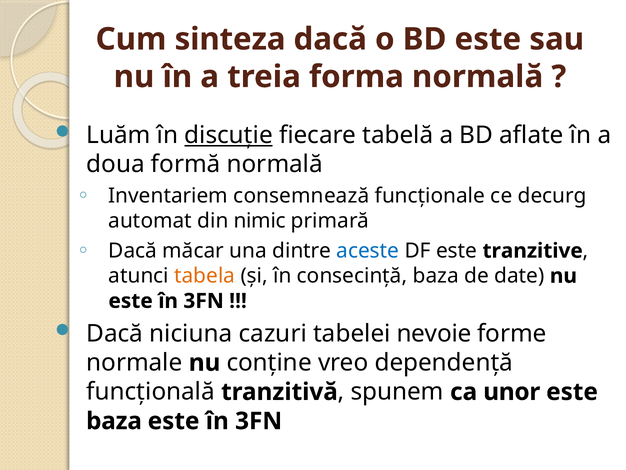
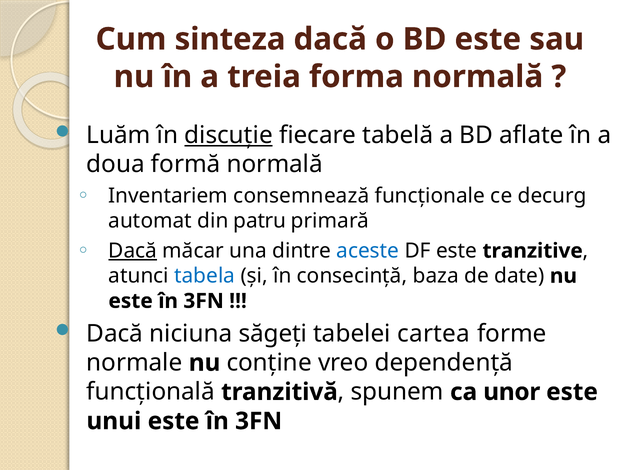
nimic: nimic -> patru
Dacă at (133, 251) underline: none -> present
tabela colour: orange -> blue
cazuri: cazuri -> săgeţi
nevoie: nevoie -> cartea
baza at (114, 421): baza -> unui
